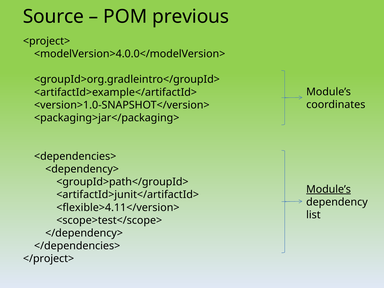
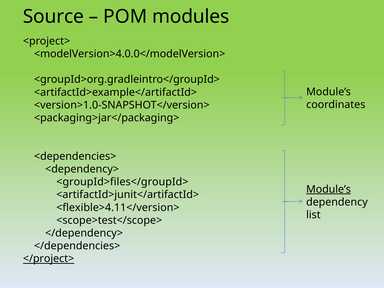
previous: previous -> modules
<groupId>path</groupId>: <groupId>path</groupId> -> <groupId>files</groupId>
</project> underline: none -> present
